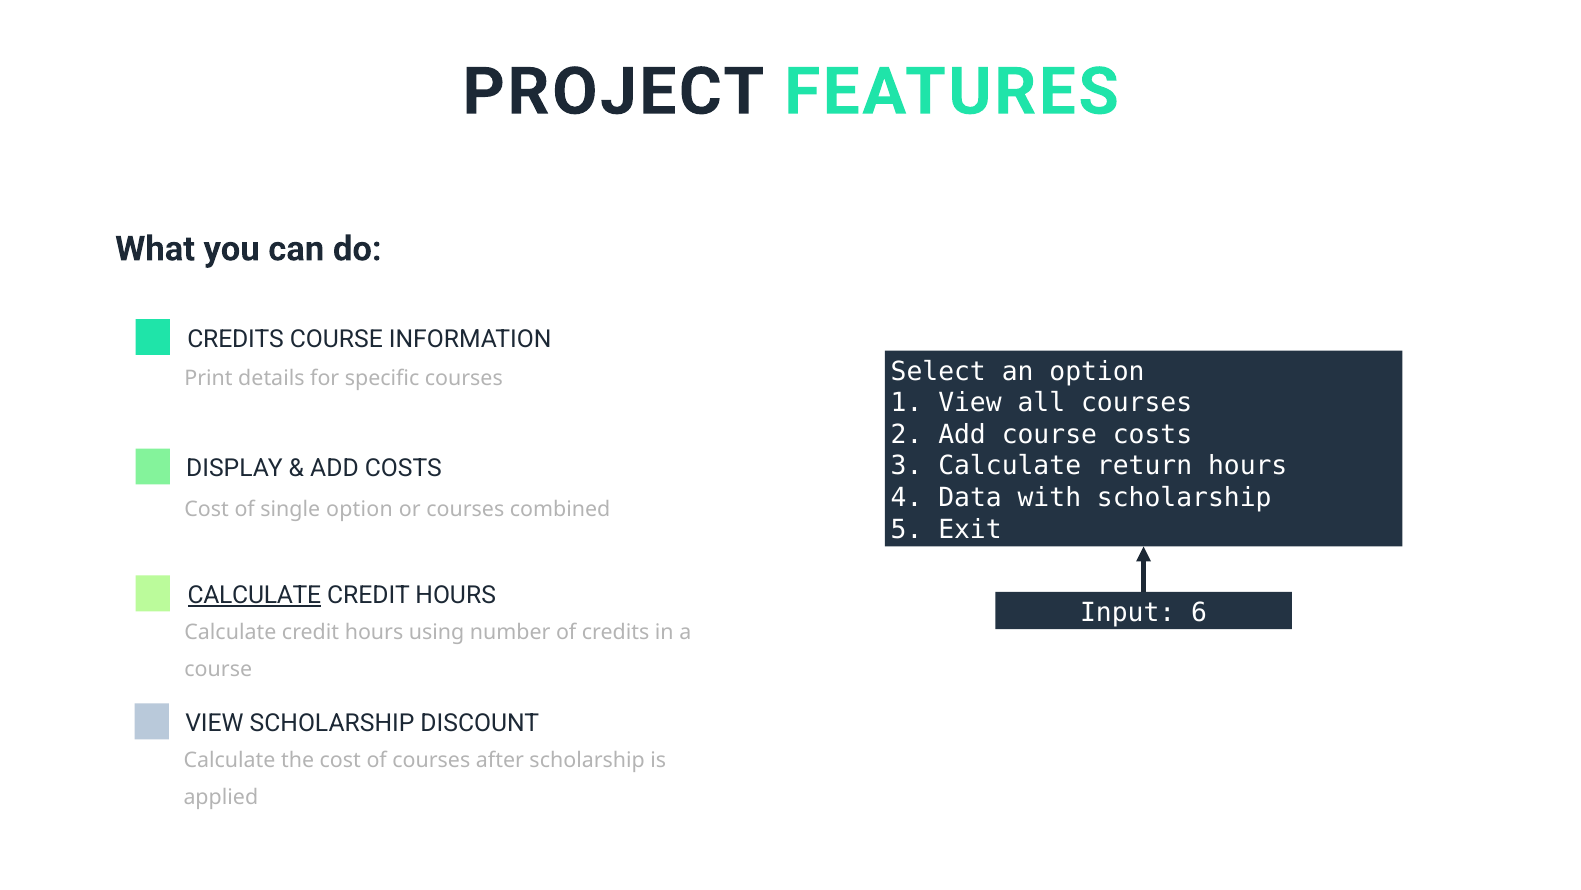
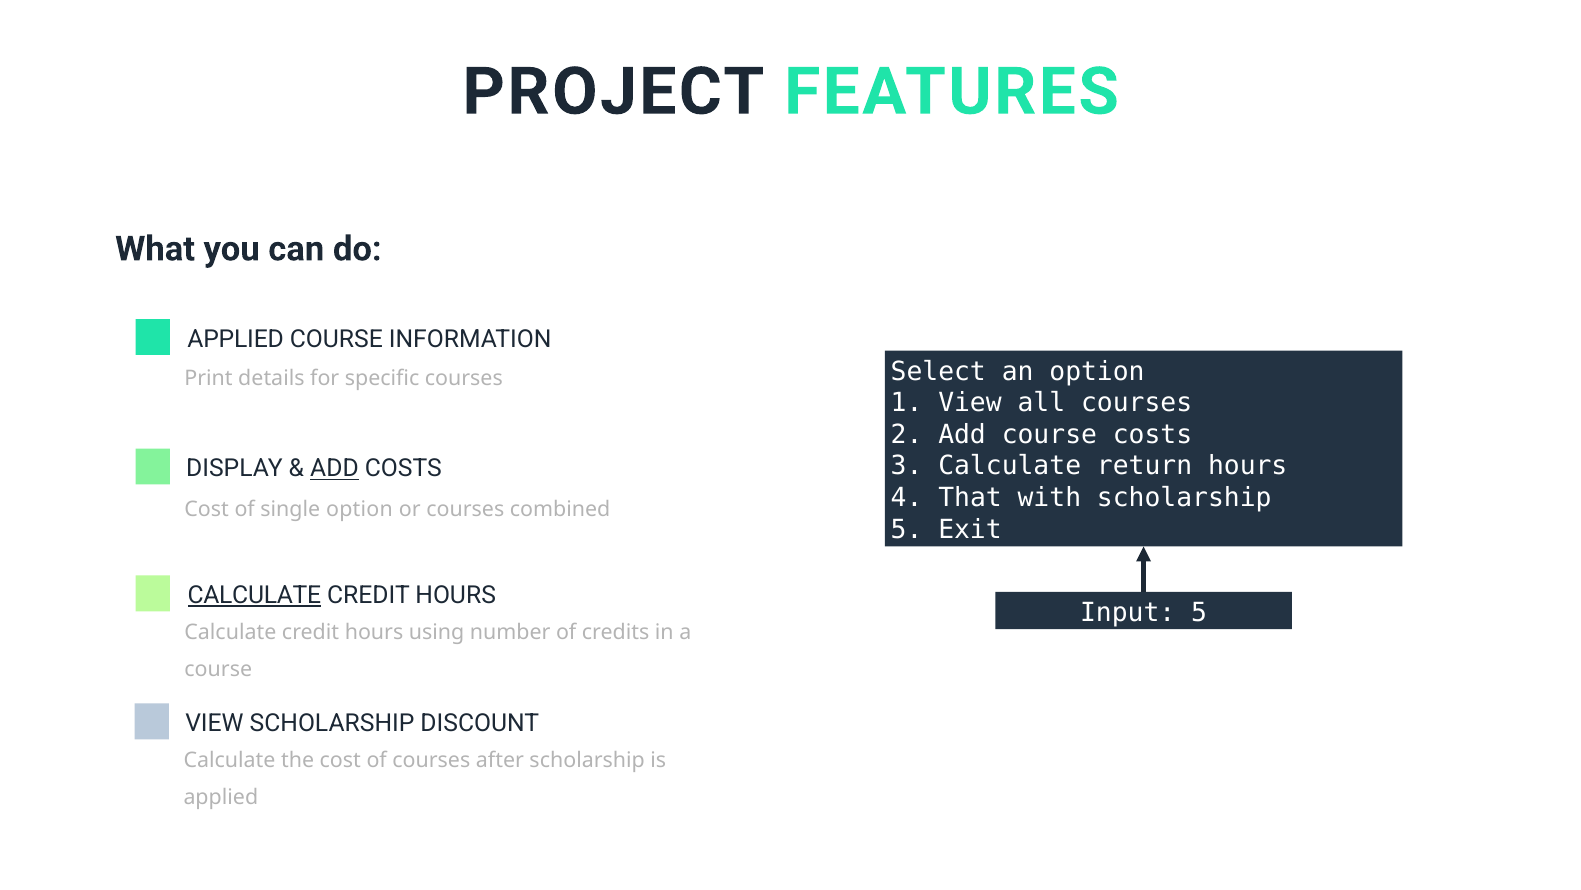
CREDITS at (236, 339): CREDITS -> APPLIED
ADD at (335, 468) underline: none -> present
Data: Data -> That
Input 6: 6 -> 5
